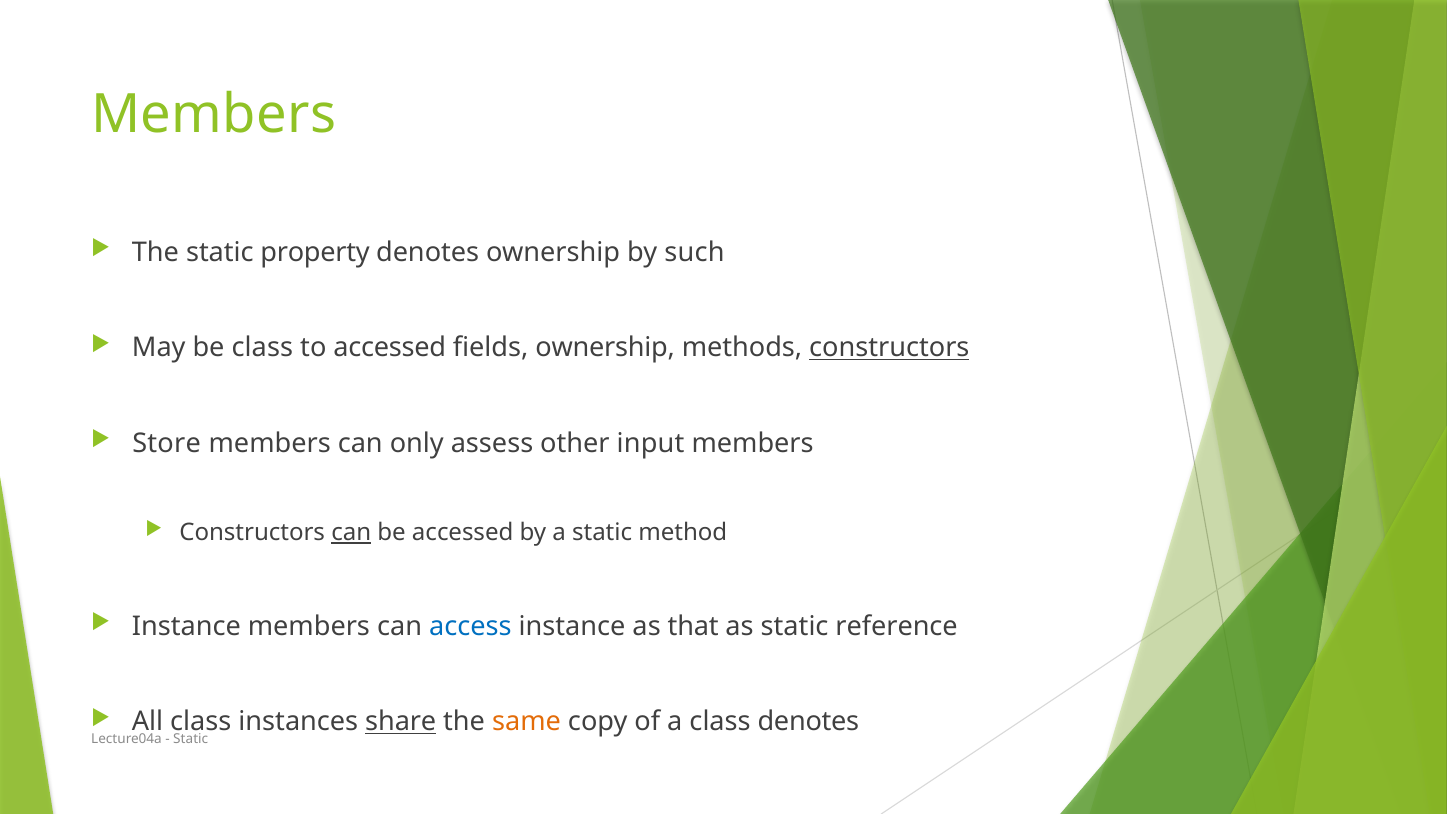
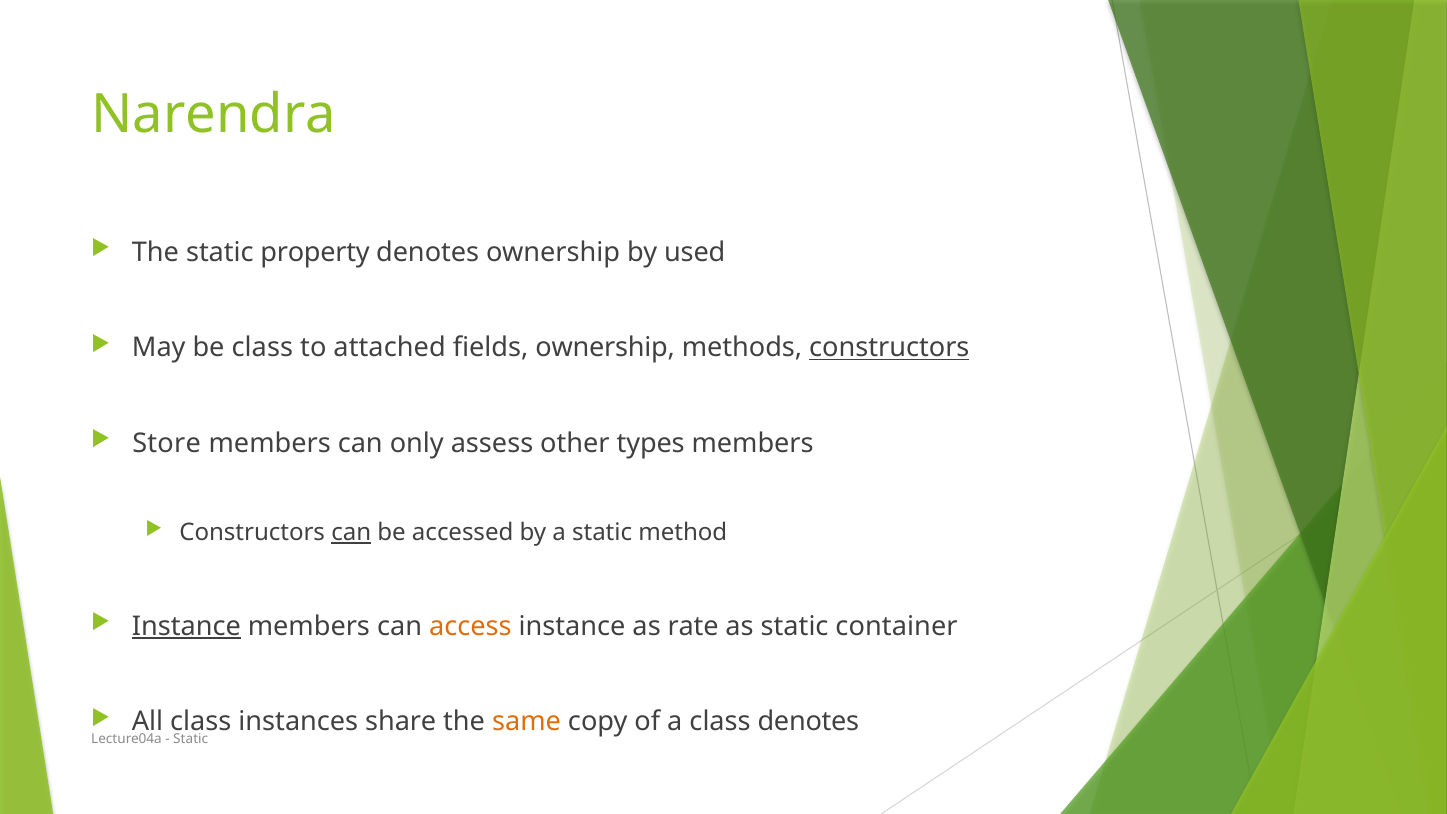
Members at (214, 114): Members -> Narendra
such: such -> used
to accessed: accessed -> attached
input: input -> types
Instance at (186, 626) underline: none -> present
access colour: blue -> orange
that: that -> rate
reference: reference -> container
share underline: present -> none
